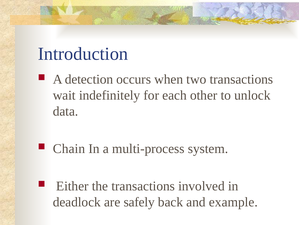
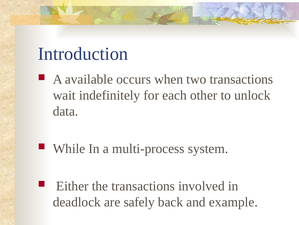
detection: detection -> available
Chain: Chain -> While
